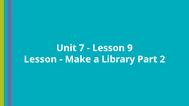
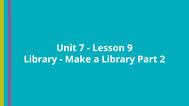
Lesson at (40, 59): Lesson -> Library
